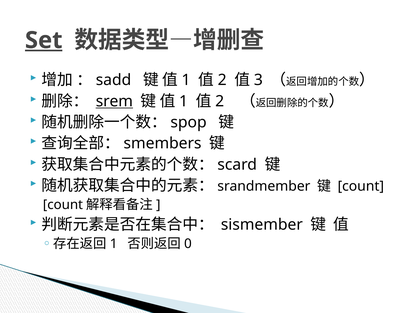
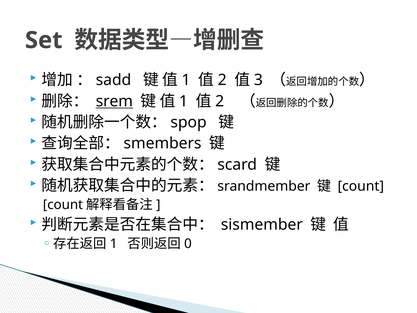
Set underline: present -> none
